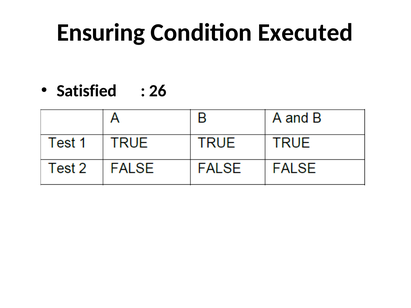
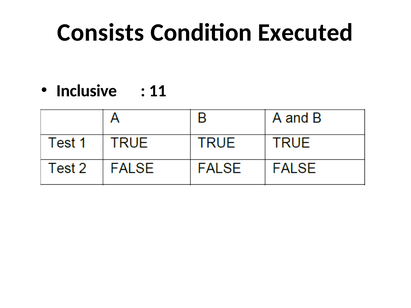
Ensuring: Ensuring -> Consists
Satisfied: Satisfied -> Inclusive
26: 26 -> 11
